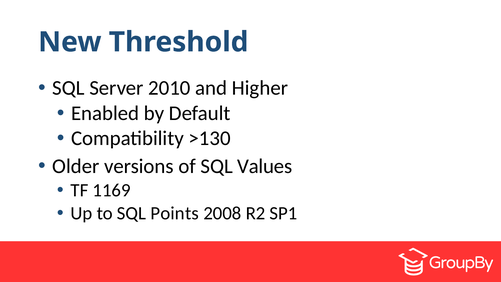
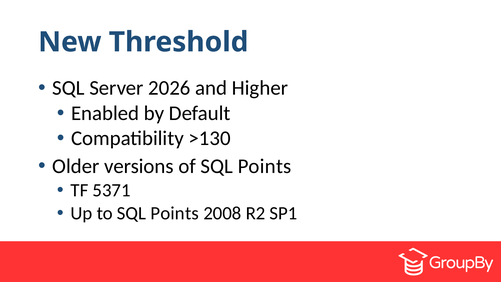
2010: 2010 -> 2026
of SQL Values: Values -> Points
1169: 1169 -> 5371
